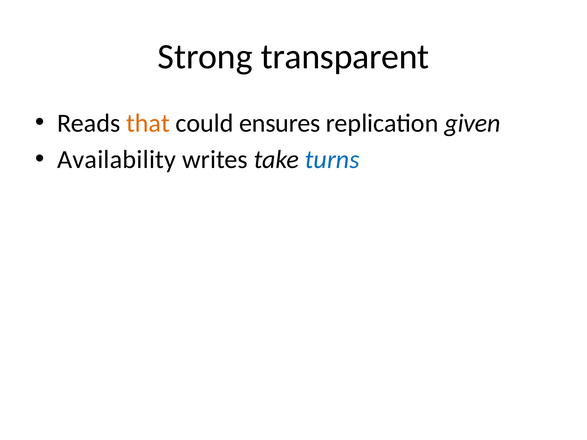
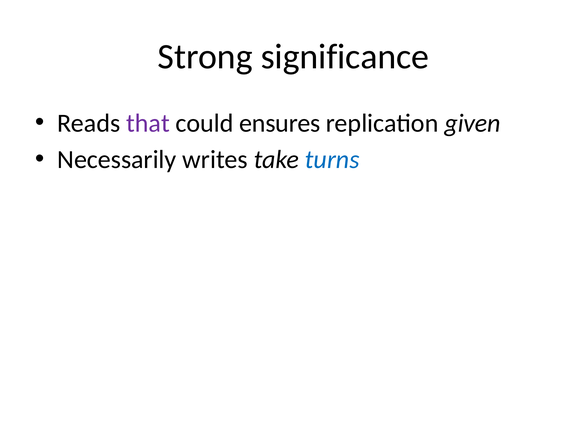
transparent: transparent -> significance
that colour: orange -> purple
Availability: Availability -> Necessarily
